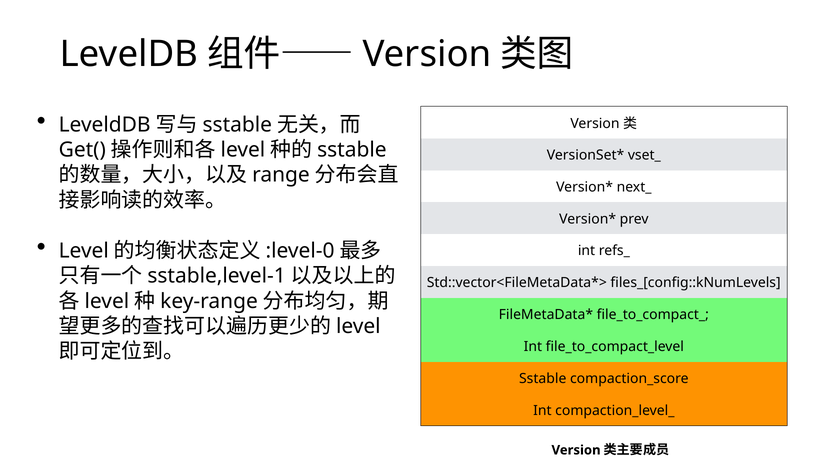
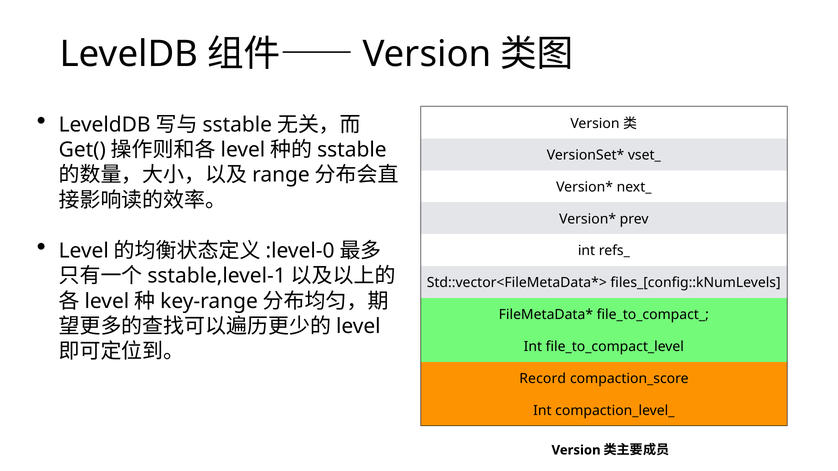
Sstable at (543, 379): Sstable -> Record
